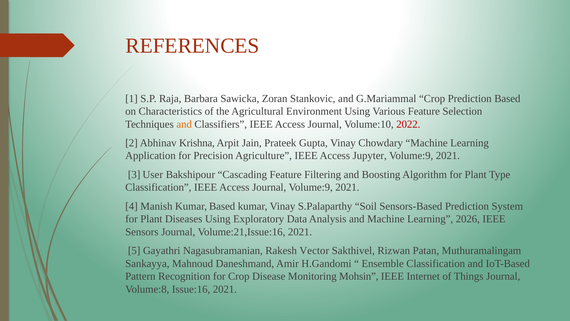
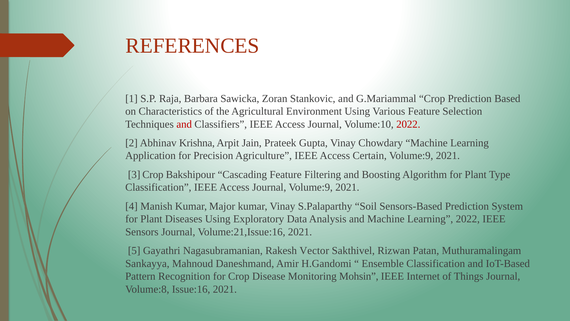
and at (184, 124) colour: orange -> red
Jupyter: Jupyter -> Certain
3 User: User -> Crop
Kumar Based: Based -> Major
Learning 2026: 2026 -> 2022
